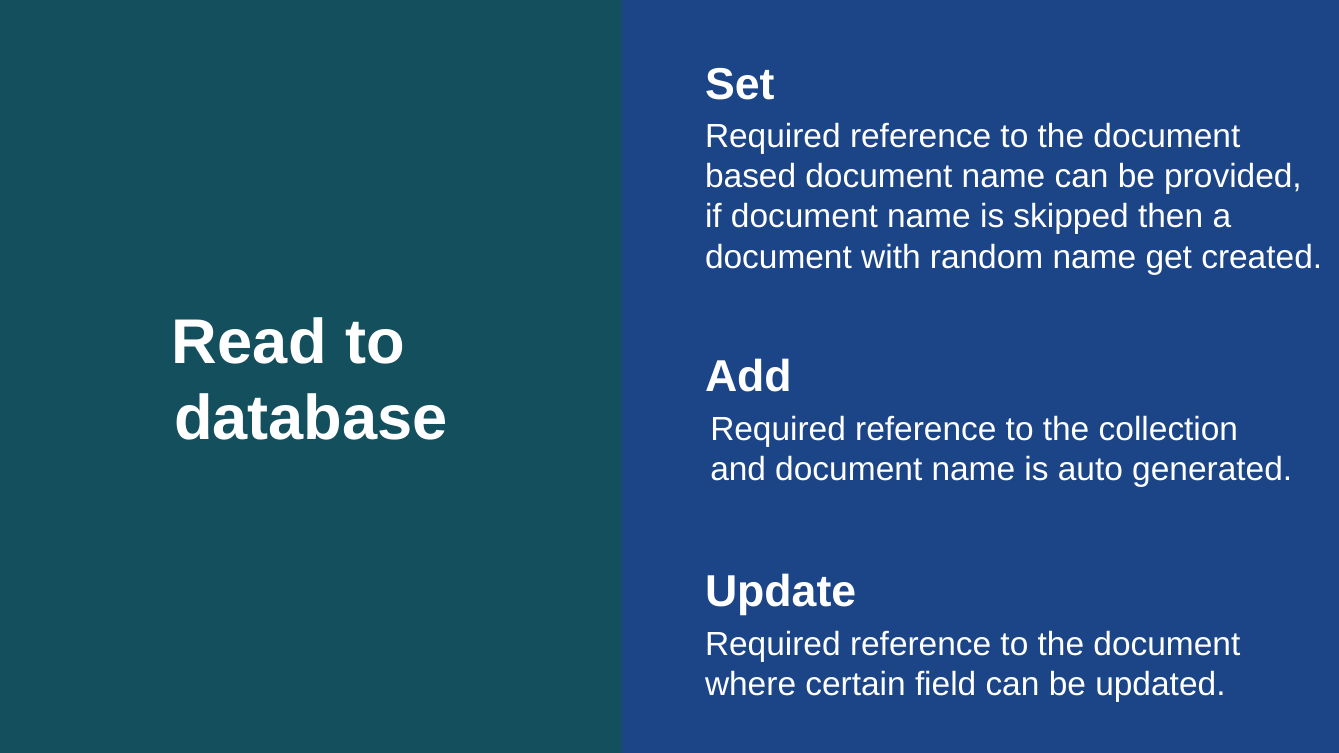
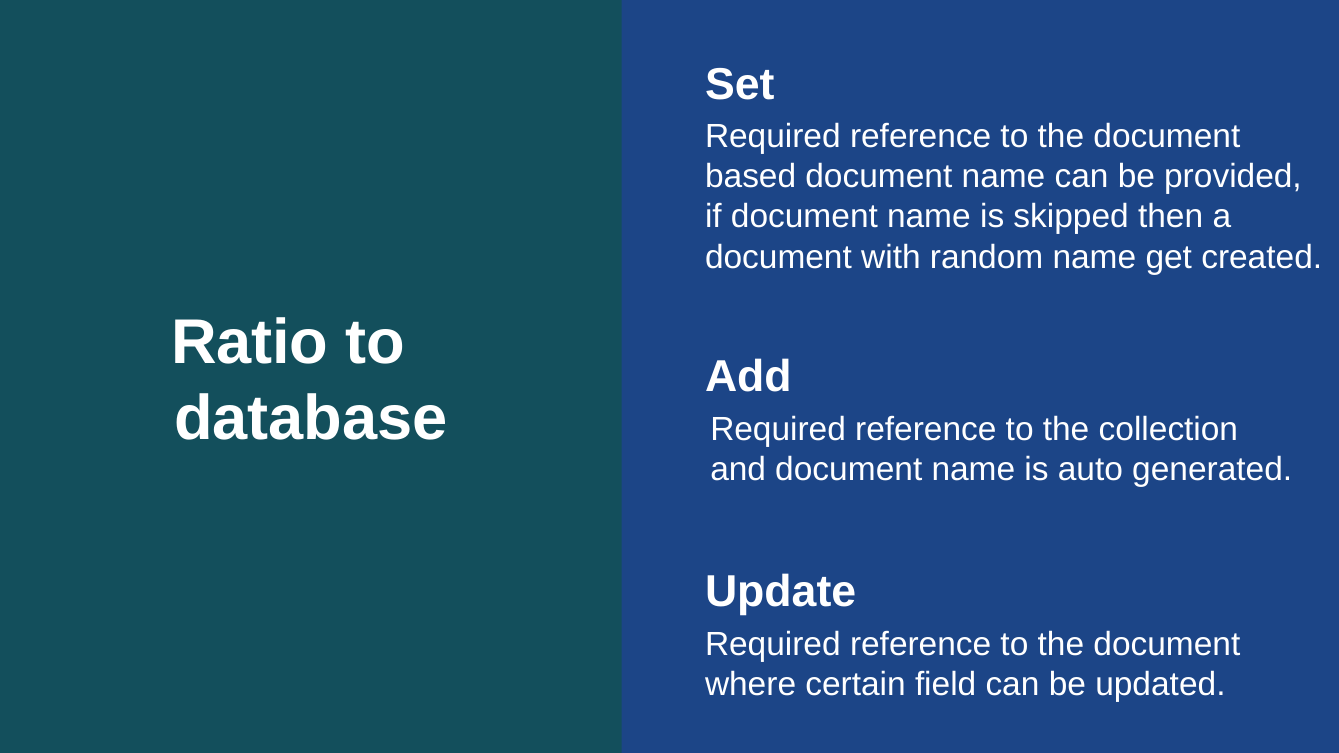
Read: Read -> Ratio
